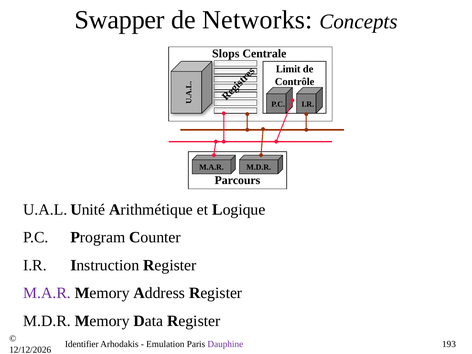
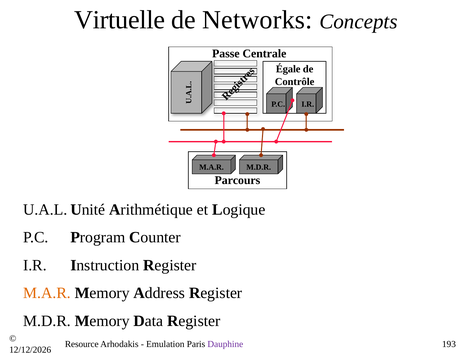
Swapper: Swapper -> Virtuelle
Slops: Slops -> Passe
Limit: Limit -> Égale
M.A.R at (47, 293) colour: purple -> orange
Identifier: Identifier -> Resource
